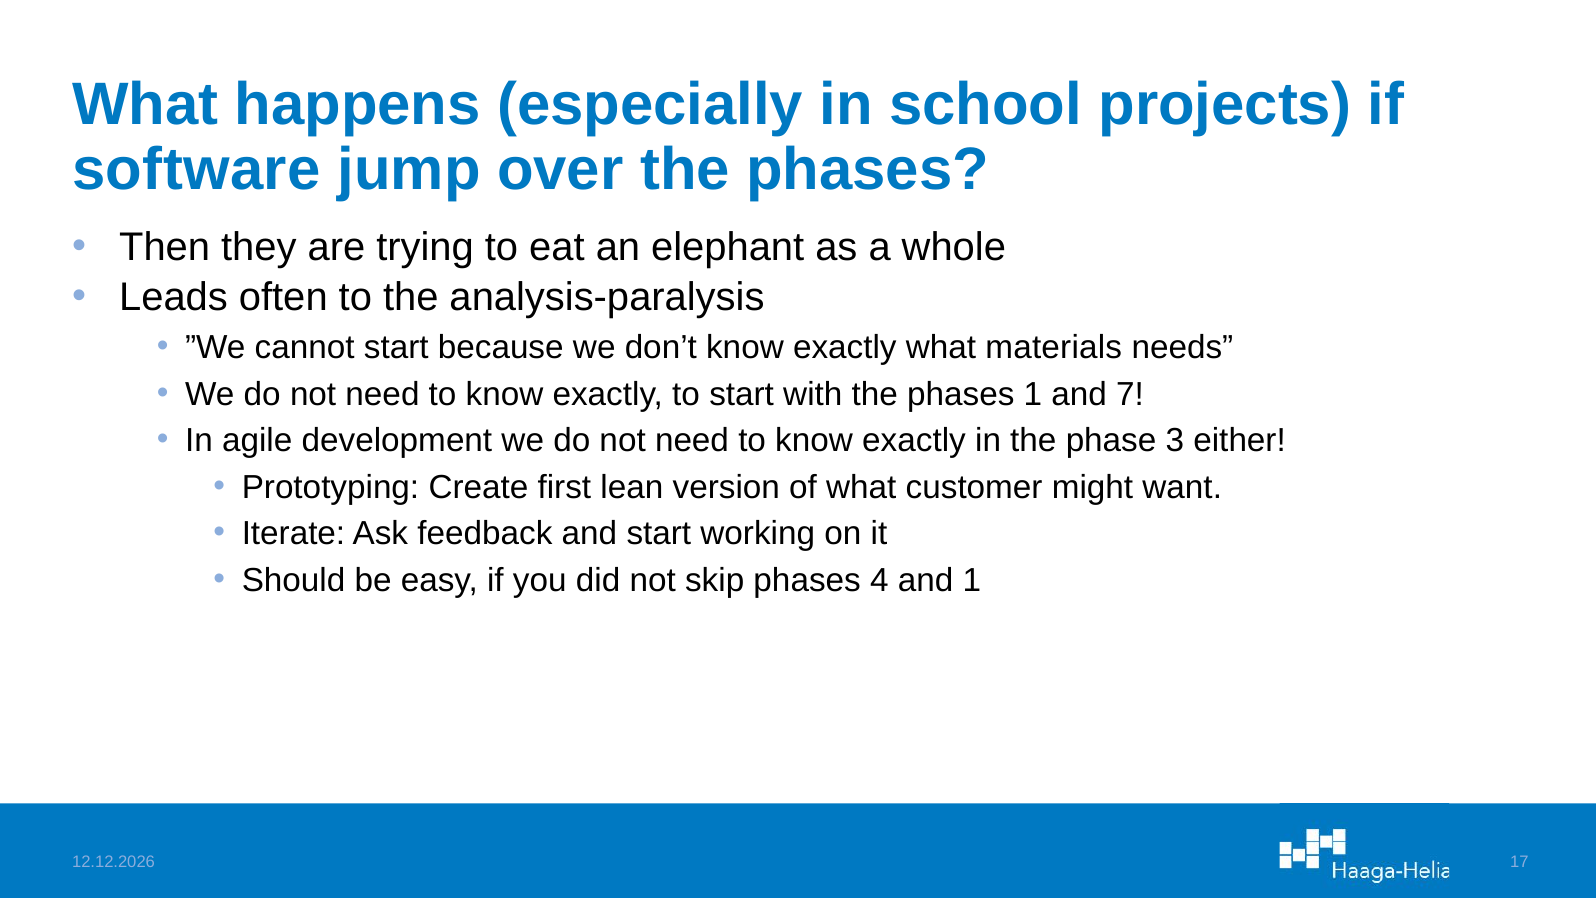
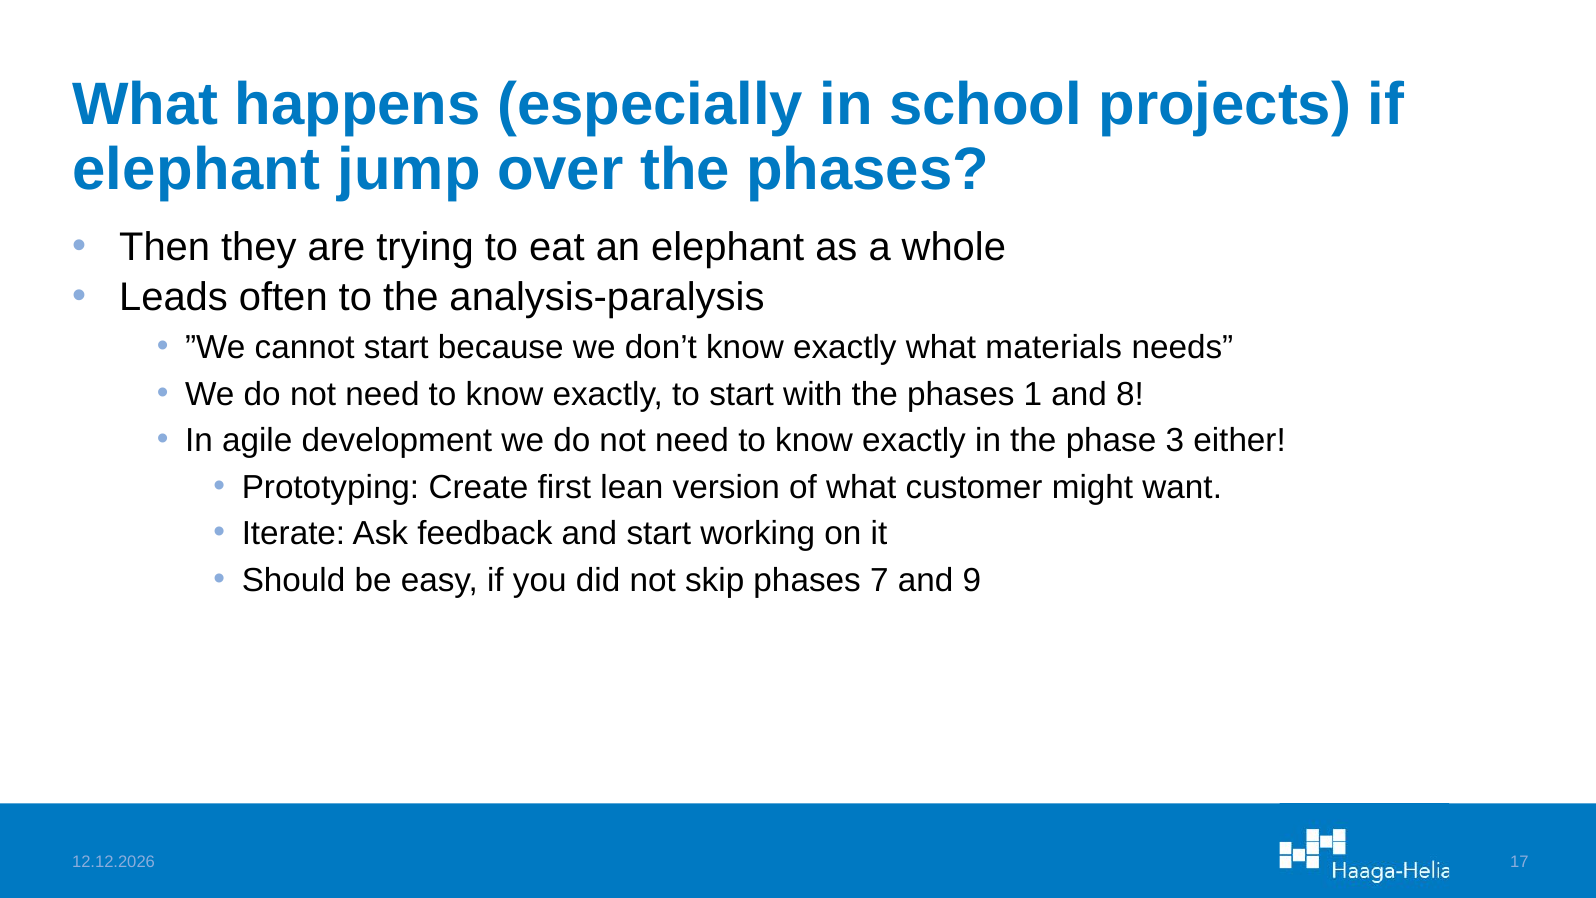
software at (196, 170): software -> elephant
7: 7 -> 8
4: 4 -> 7
and 1: 1 -> 9
